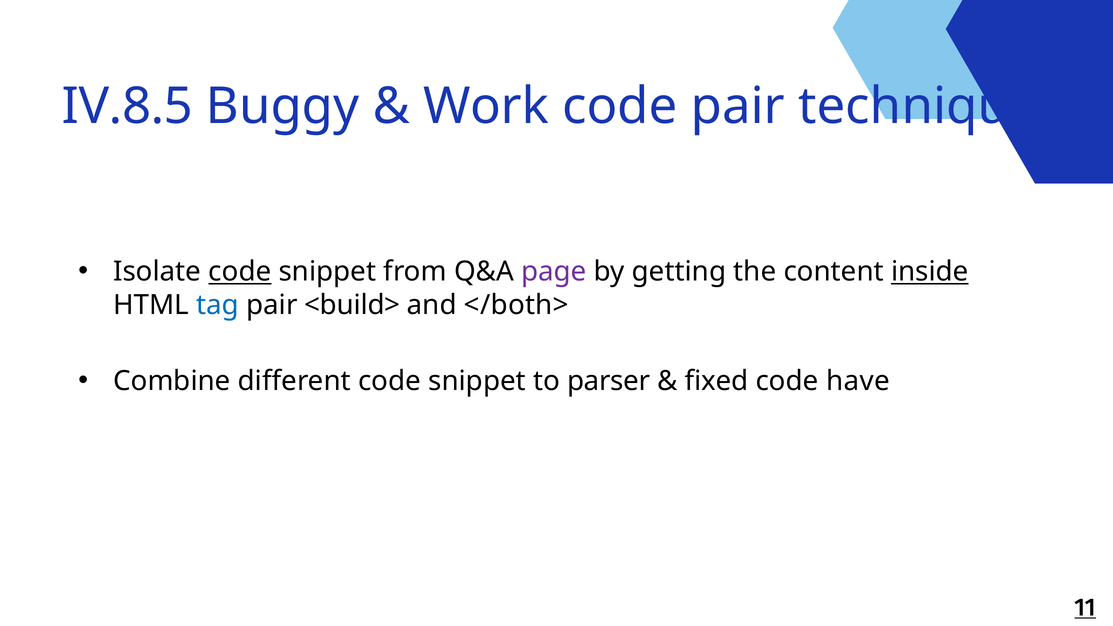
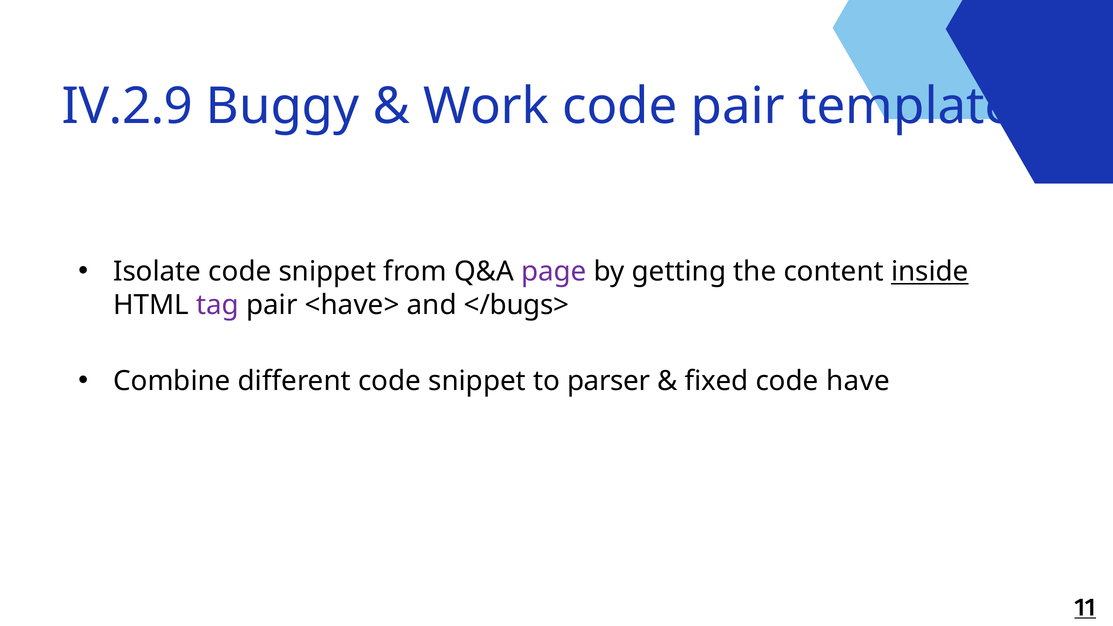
IV.8.5: IV.8.5 -> IV.2.9
technique: technique -> templates
code at (240, 272) underline: present -> none
tag colour: blue -> purple
<build>: <build> -> <have>
</both>: </both> -> </bugs>
